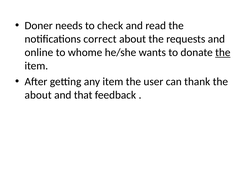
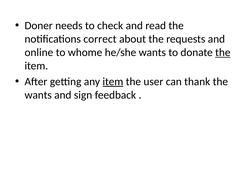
item at (113, 82) underline: none -> present
about at (38, 95): about -> wants
that: that -> sign
